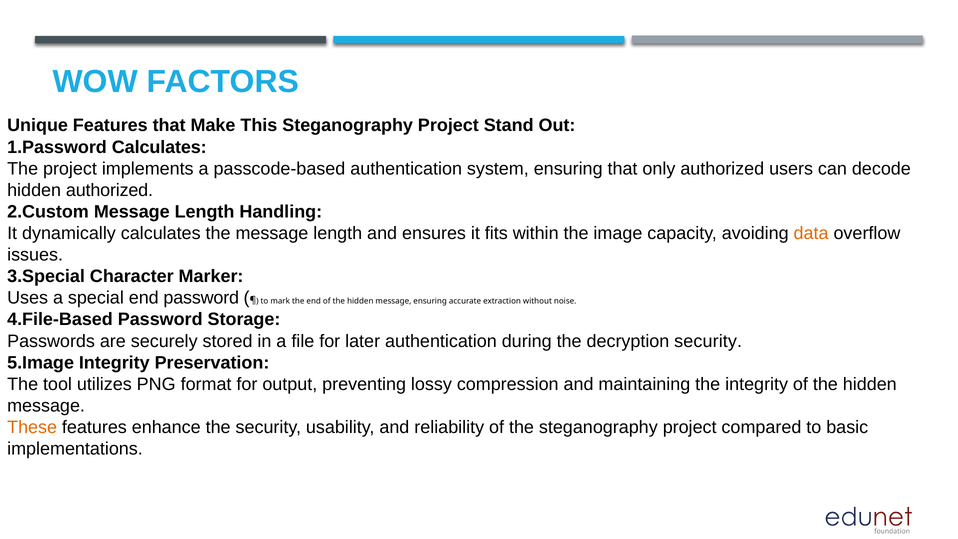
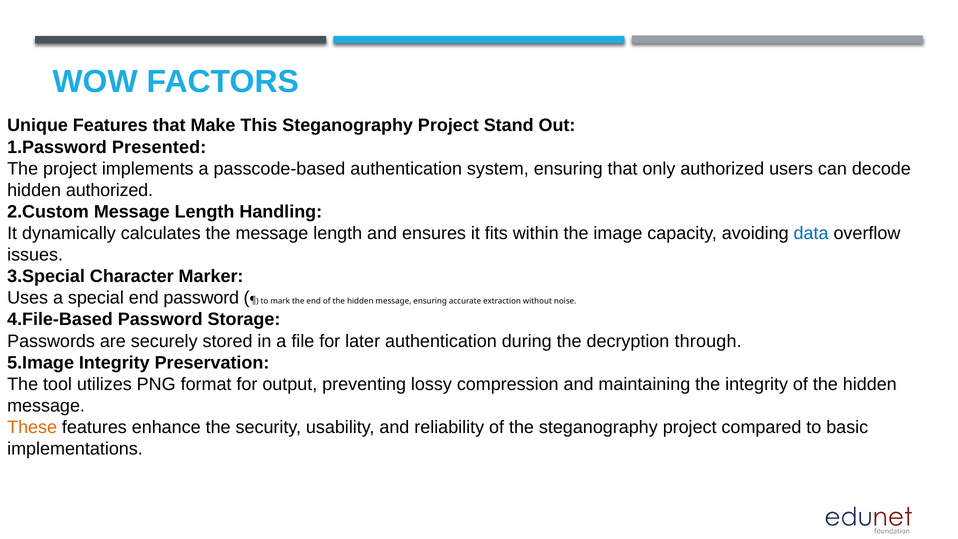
Calculates at (159, 147): Calculates -> Presented
data colour: orange -> blue
decryption security: security -> through
